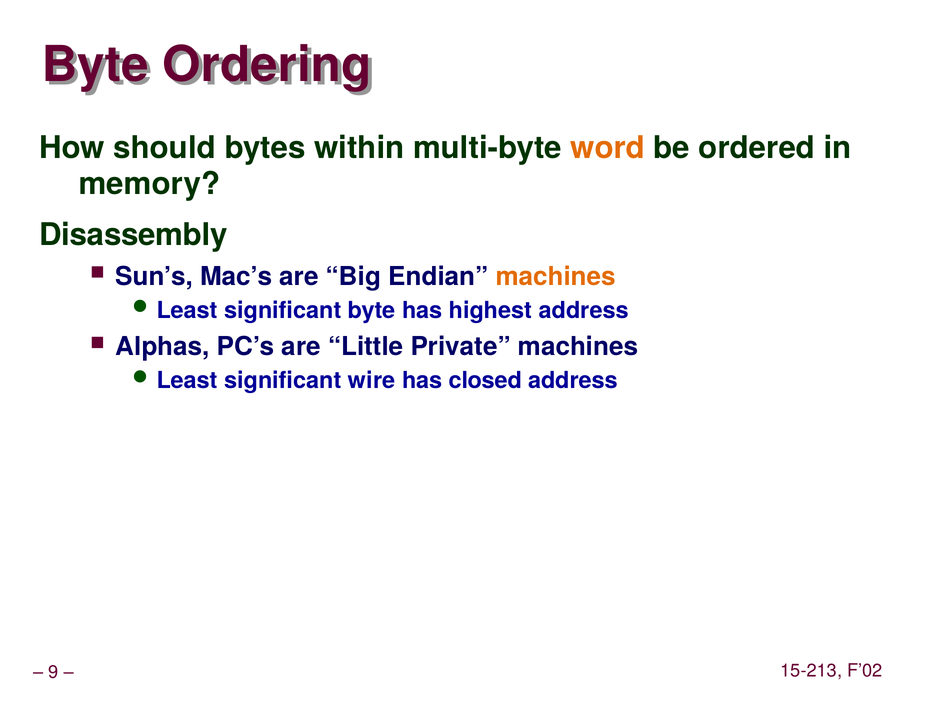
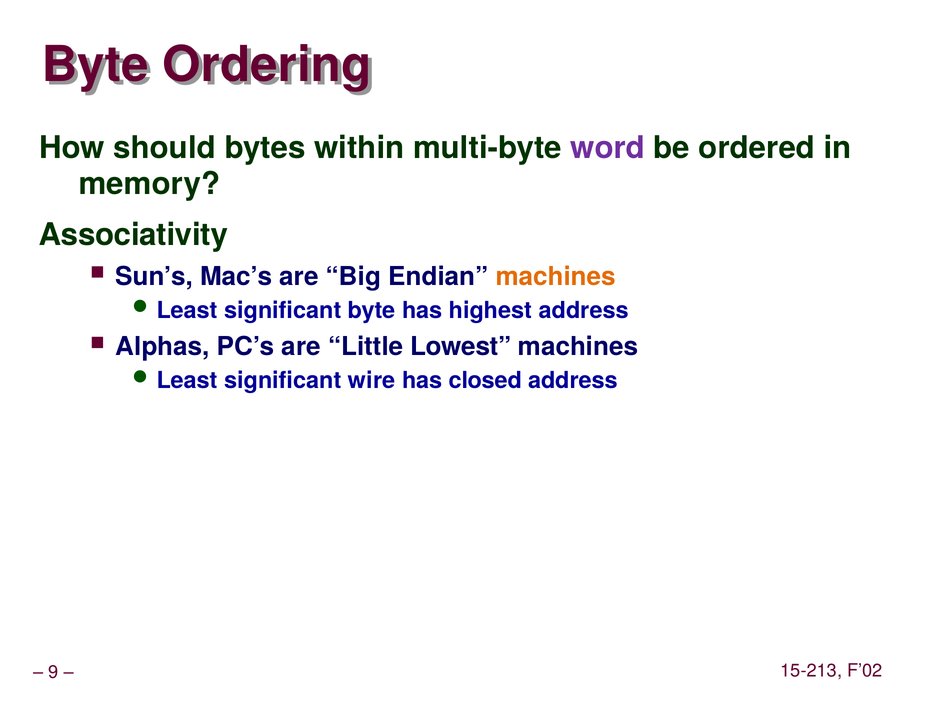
word colour: orange -> purple
Disassembly: Disassembly -> Associativity
Private: Private -> Lowest
